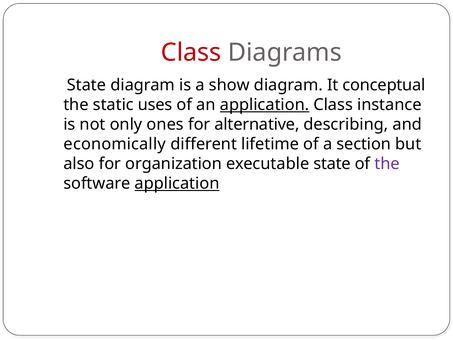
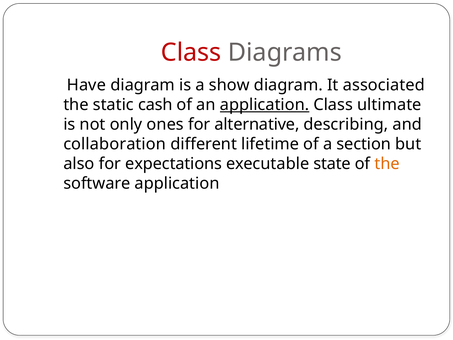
State at (86, 85): State -> Have
conceptual: conceptual -> associated
uses: uses -> cash
instance: instance -> ultimate
economically: economically -> collaboration
organization: organization -> expectations
the at (387, 164) colour: purple -> orange
application at (177, 183) underline: present -> none
